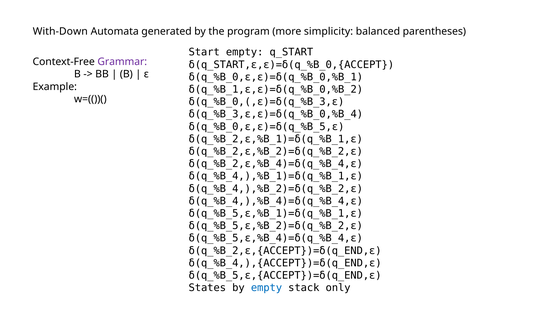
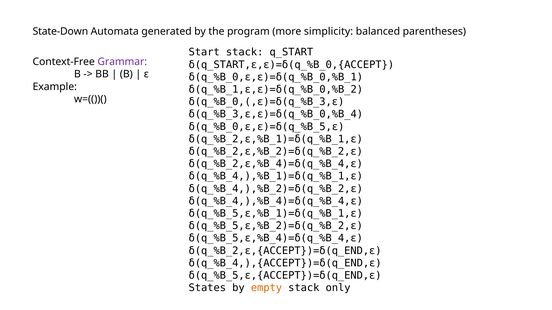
With-Down: With-Down -> State-Down
Start empty: empty -> stack
empty at (267, 288) colour: blue -> orange
